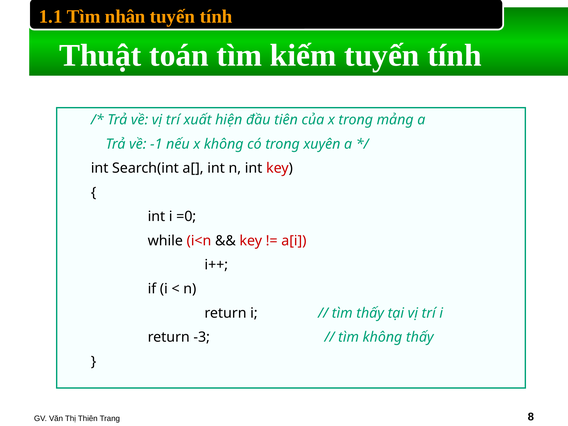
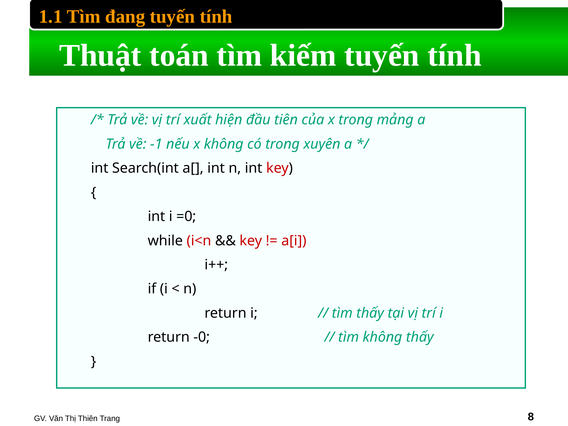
nhân: nhân -> đang
-3: -3 -> -0
